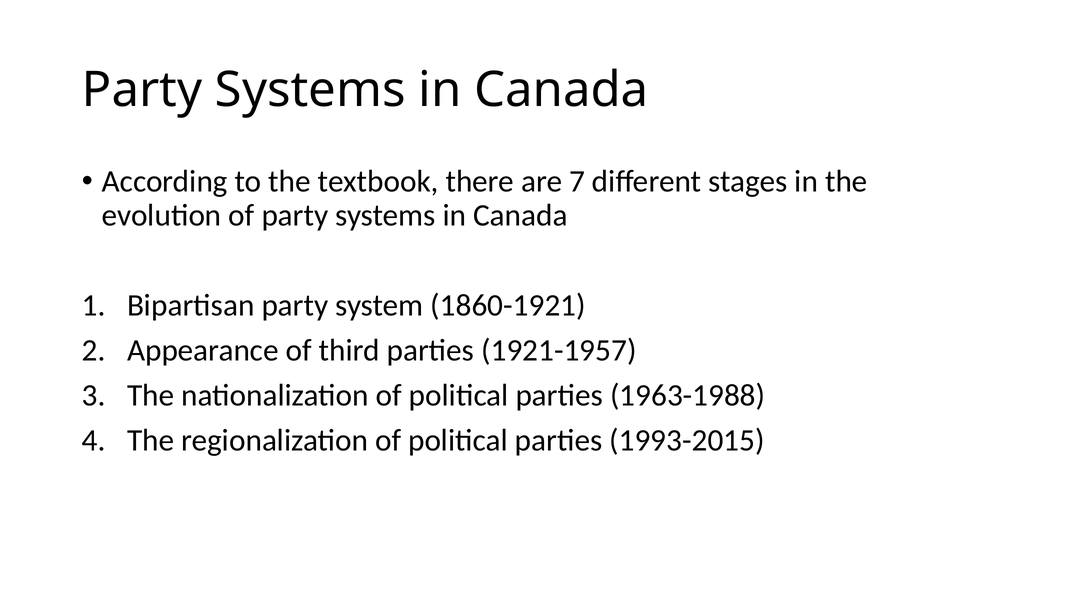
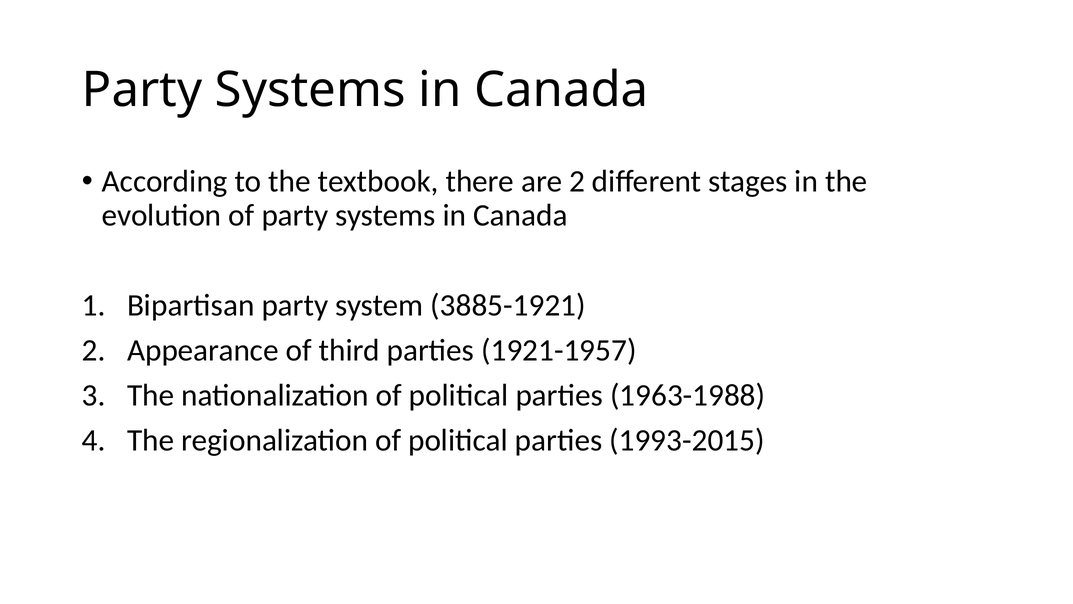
are 7: 7 -> 2
1860-1921: 1860-1921 -> 3885-1921
